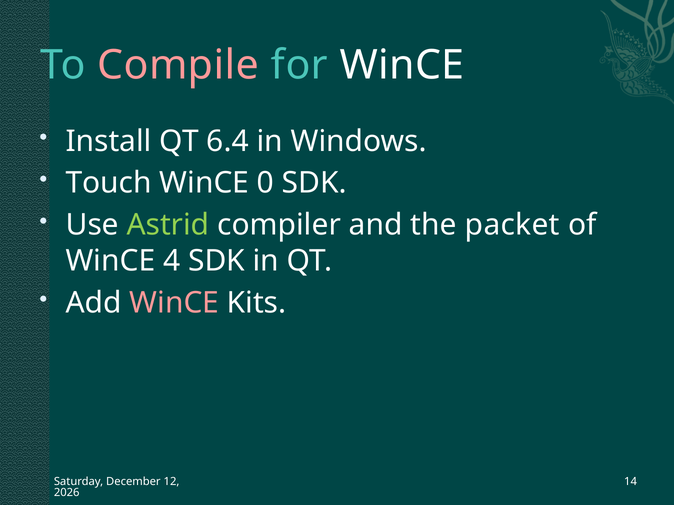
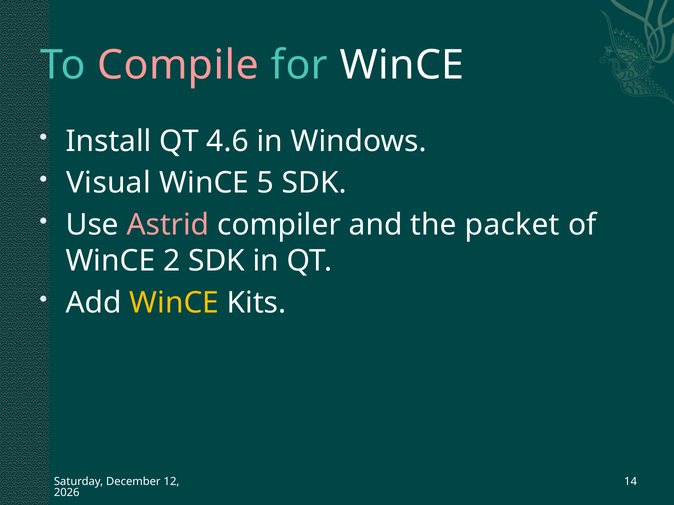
6.4: 6.4 -> 4.6
Touch: Touch -> Visual
0: 0 -> 5
Astrid colour: light green -> pink
4: 4 -> 2
WinCE at (174, 303) colour: pink -> yellow
